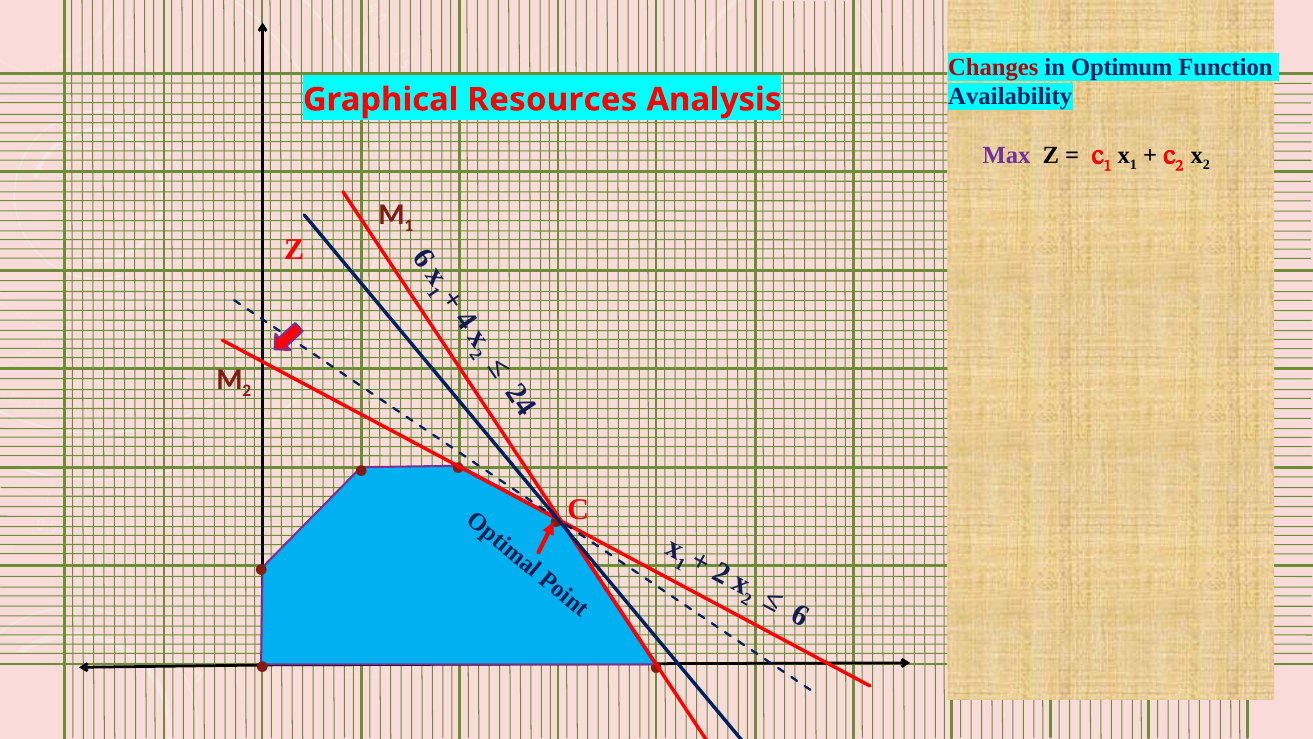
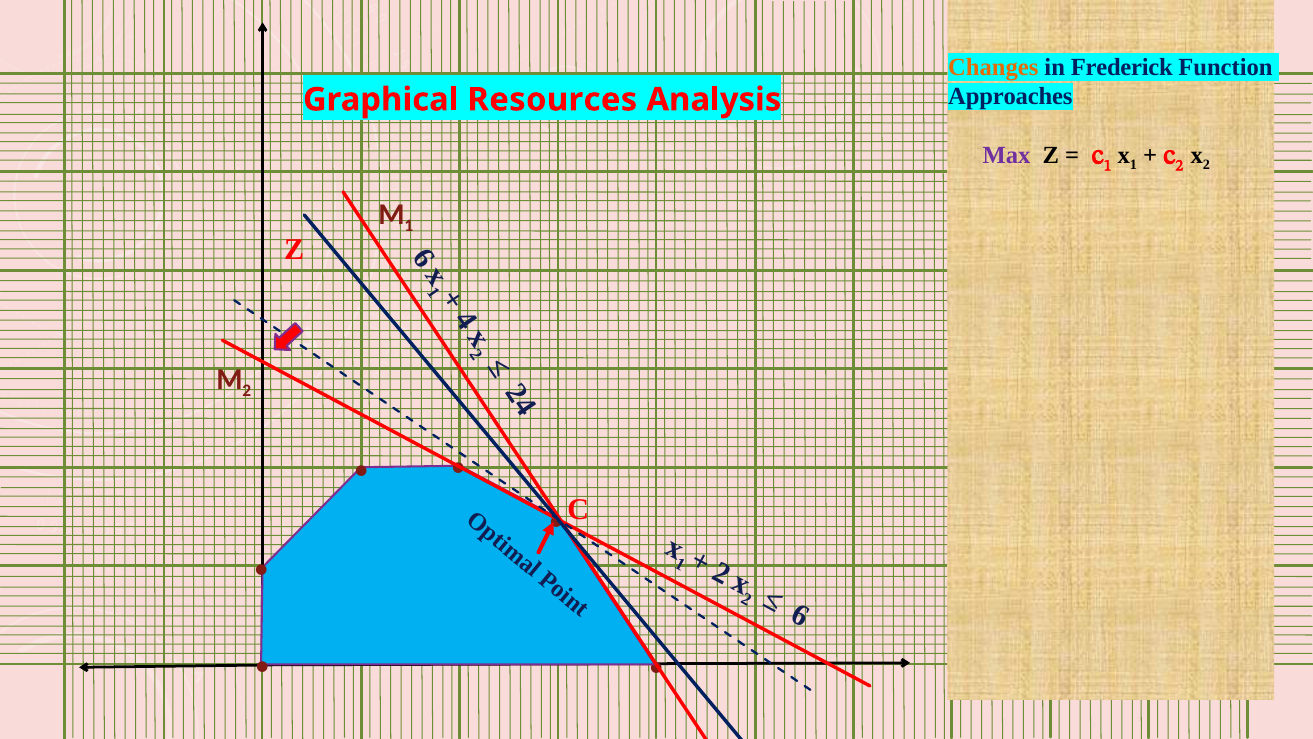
Changes colour: red -> orange
Optimum: Optimum -> Frederick
Availability: Availability -> Approaches
